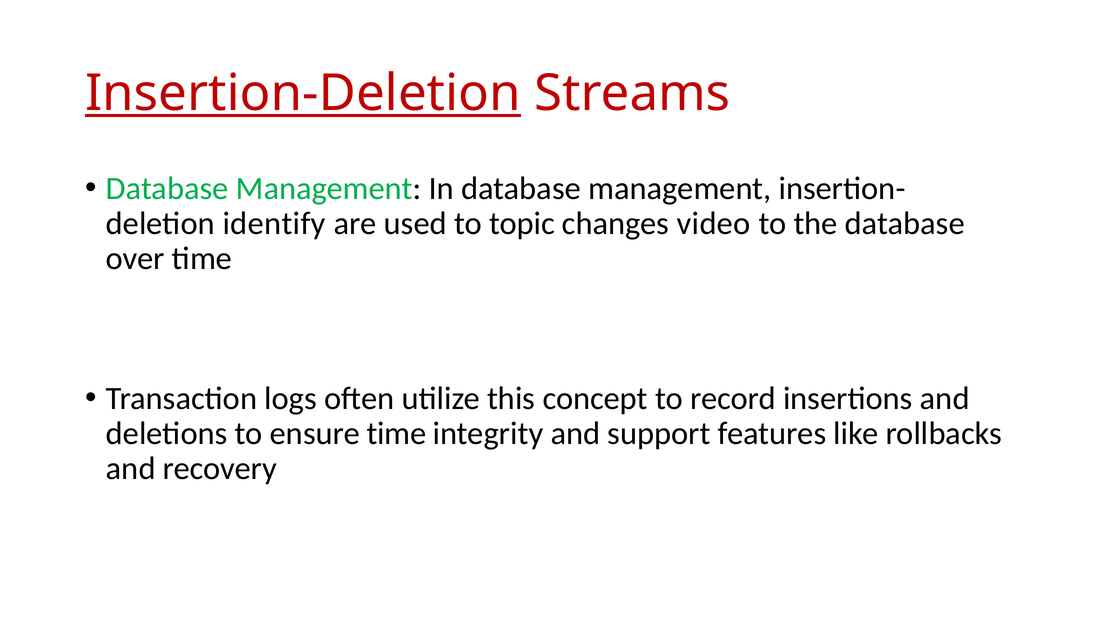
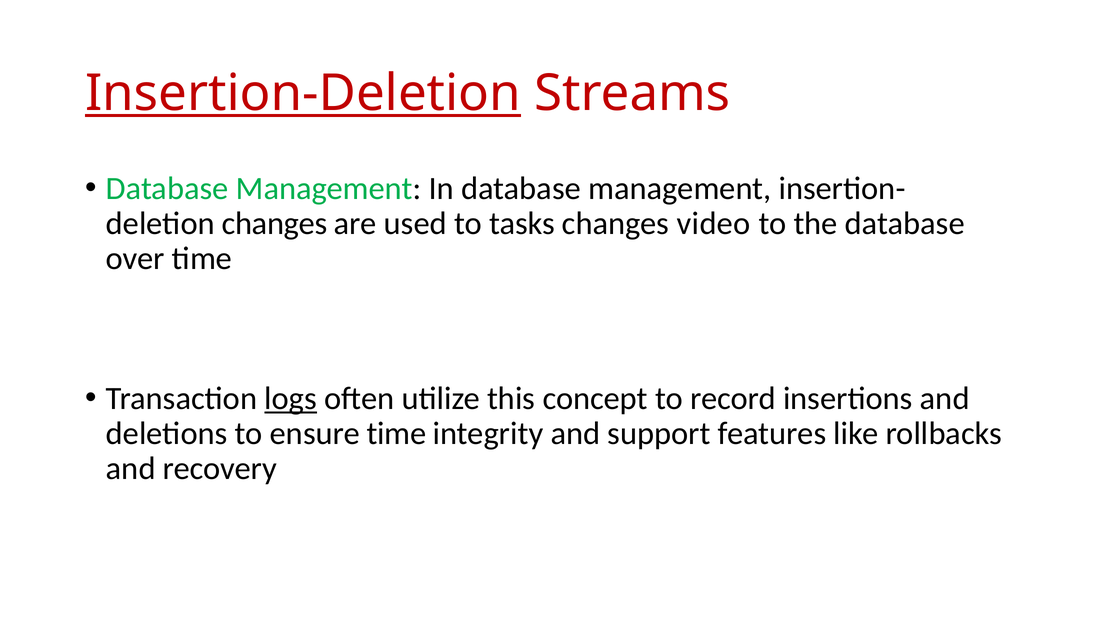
identify at (274, 224): identify -> changes
topic: topic -> tasks
logs underline: none -> present
